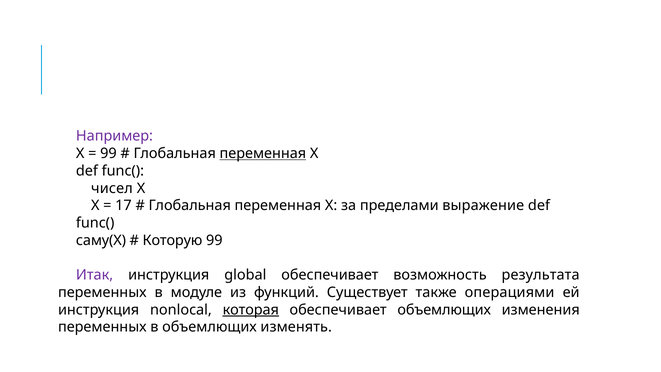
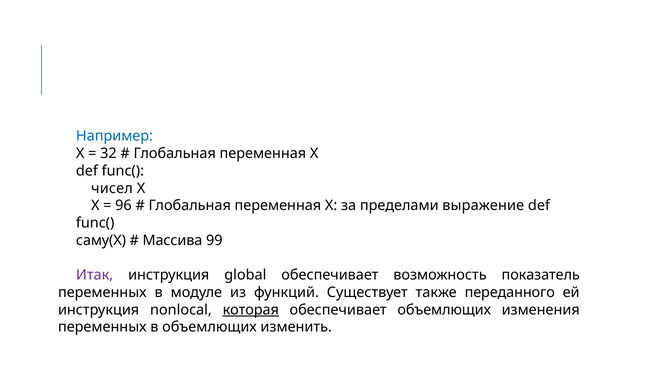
Например colour: purple -> blue
99 at (108, 153): 99 -> 32
переменная at (263, 153) underline: present -> none
17: 17 -> 96
Которую: Которую -> Массива
результата: результата -> показатель
операциями: операциями -> переданного
изменять: изменять -> изменить
